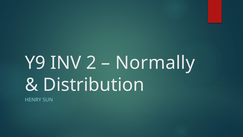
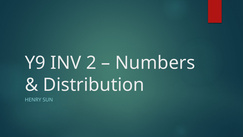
Normally: Normally -> Numbers
